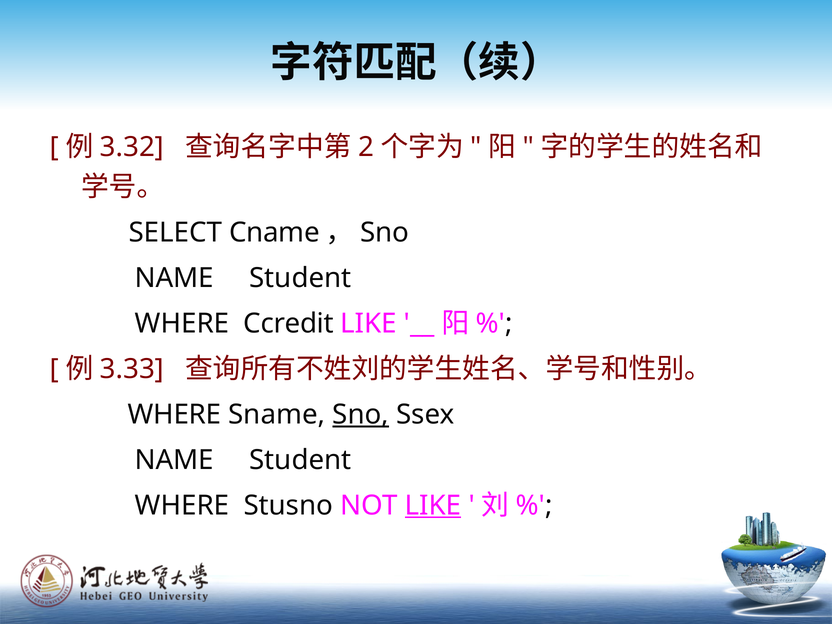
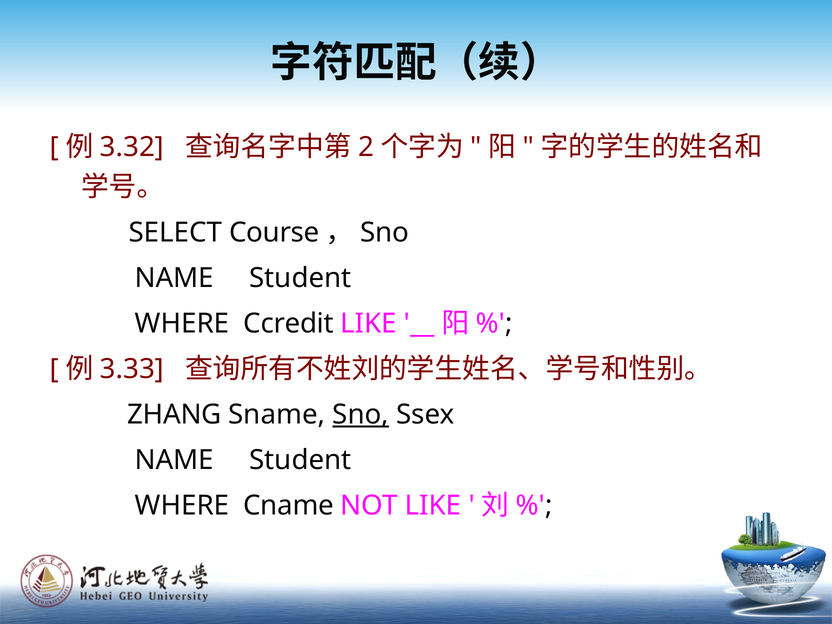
Cname: Cname -> Course
WHERE at (174, 415): WHERE -> ZHANG
Stusno: Stusno -> Cname
LIKE at (433, 505) underline: present -> none
